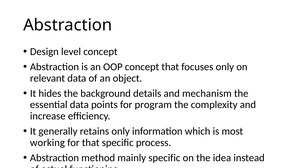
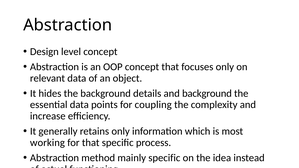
and mechanism: mechanism -> background
program: program -> coupling
